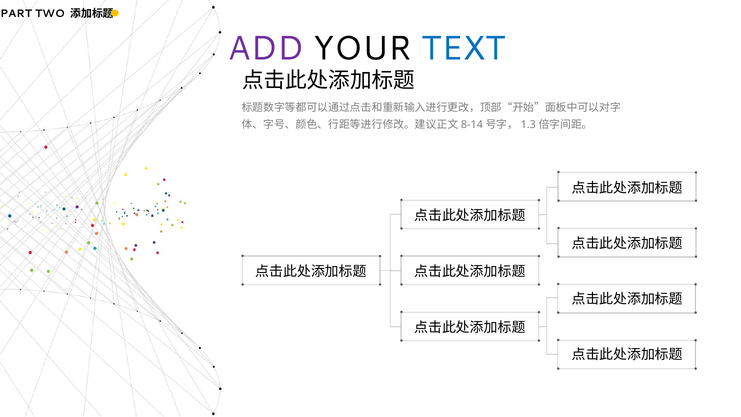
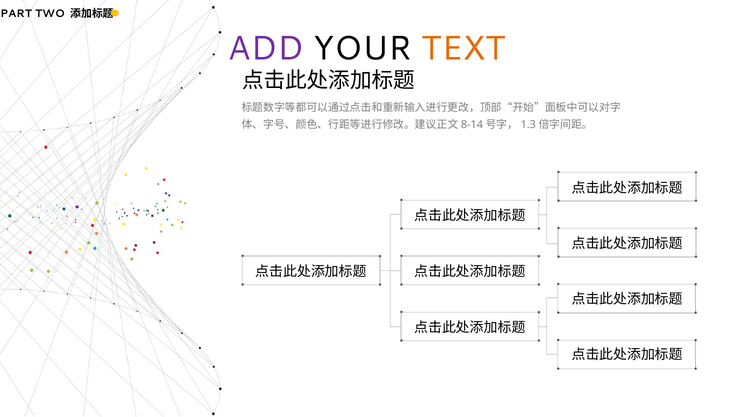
TEXT colour: blue -> orange
